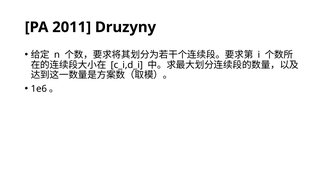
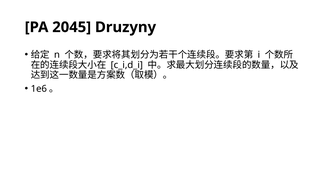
2011: 2011 -> 2045
